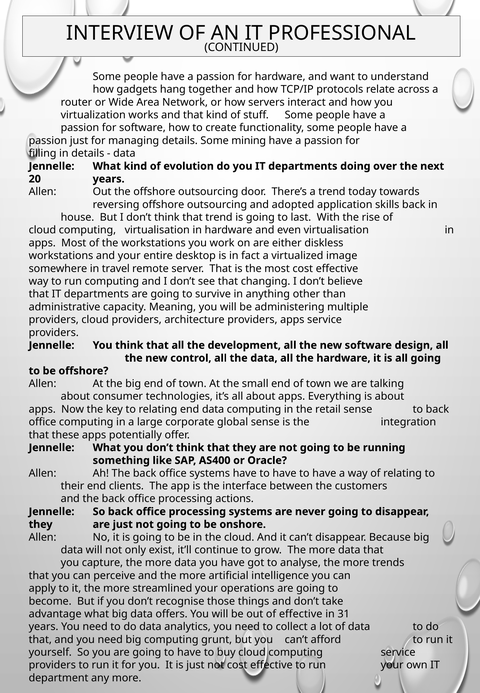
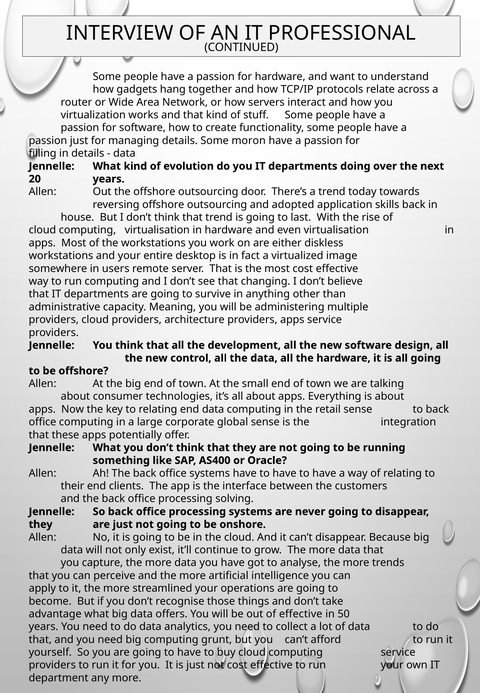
mining: mining -> moron
travel: travel -> users
actions: actions -> solving
31: 31 -> 50
